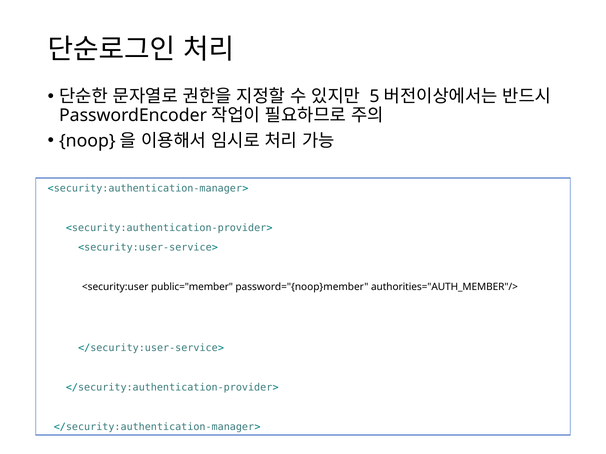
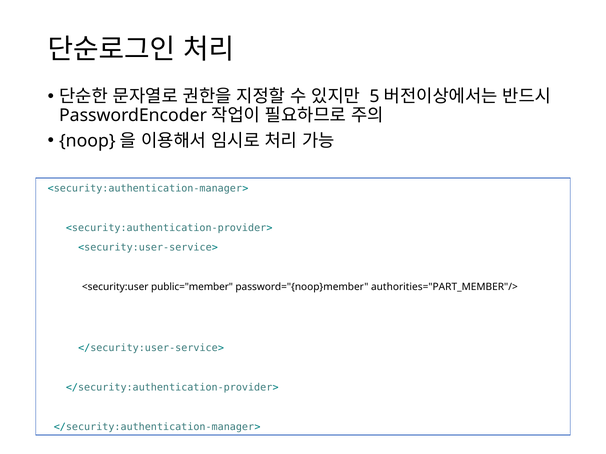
authorities="AUTH_MEMBER"/>: authorities="AUTH_MEMBER"/> -> authorities="PART_MEMBER"/>
